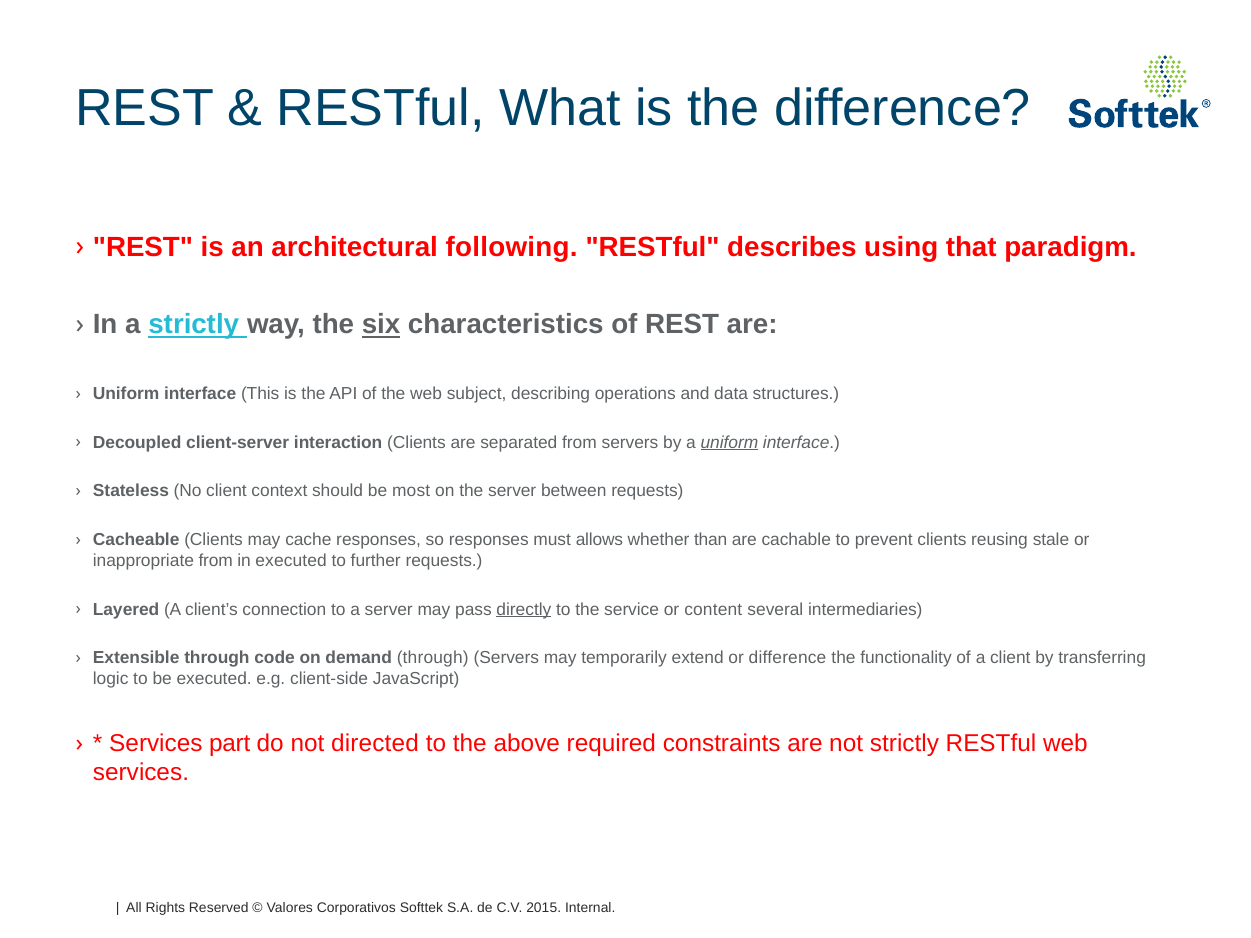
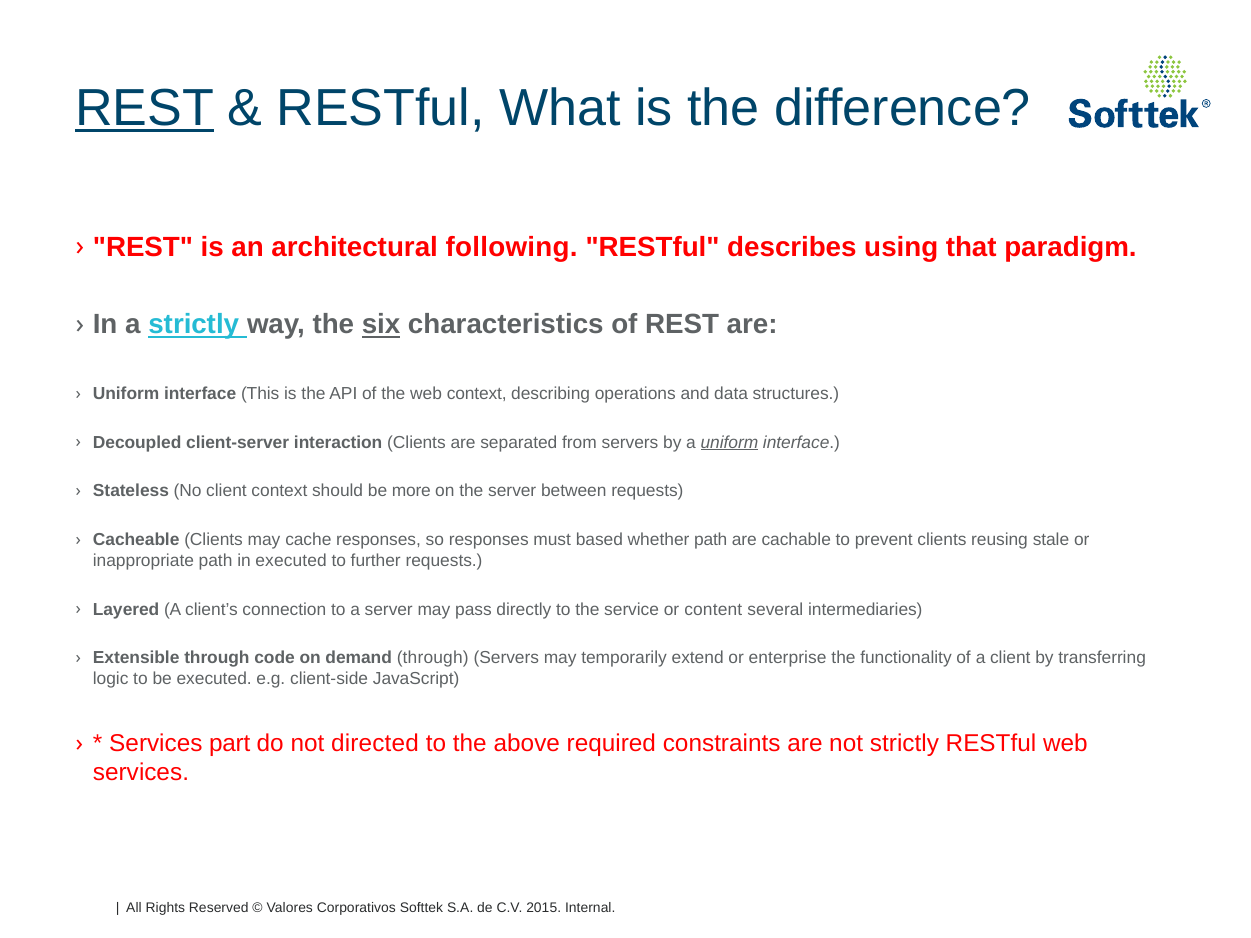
REST at (144, 109) underline: none -> present
web subject: subject -> context
most: most -> more
allows: allows -> based
whether than: than -> path
inappropriate from: from -> path
directly underline: present -> none
or difference: difference -> enterprise
